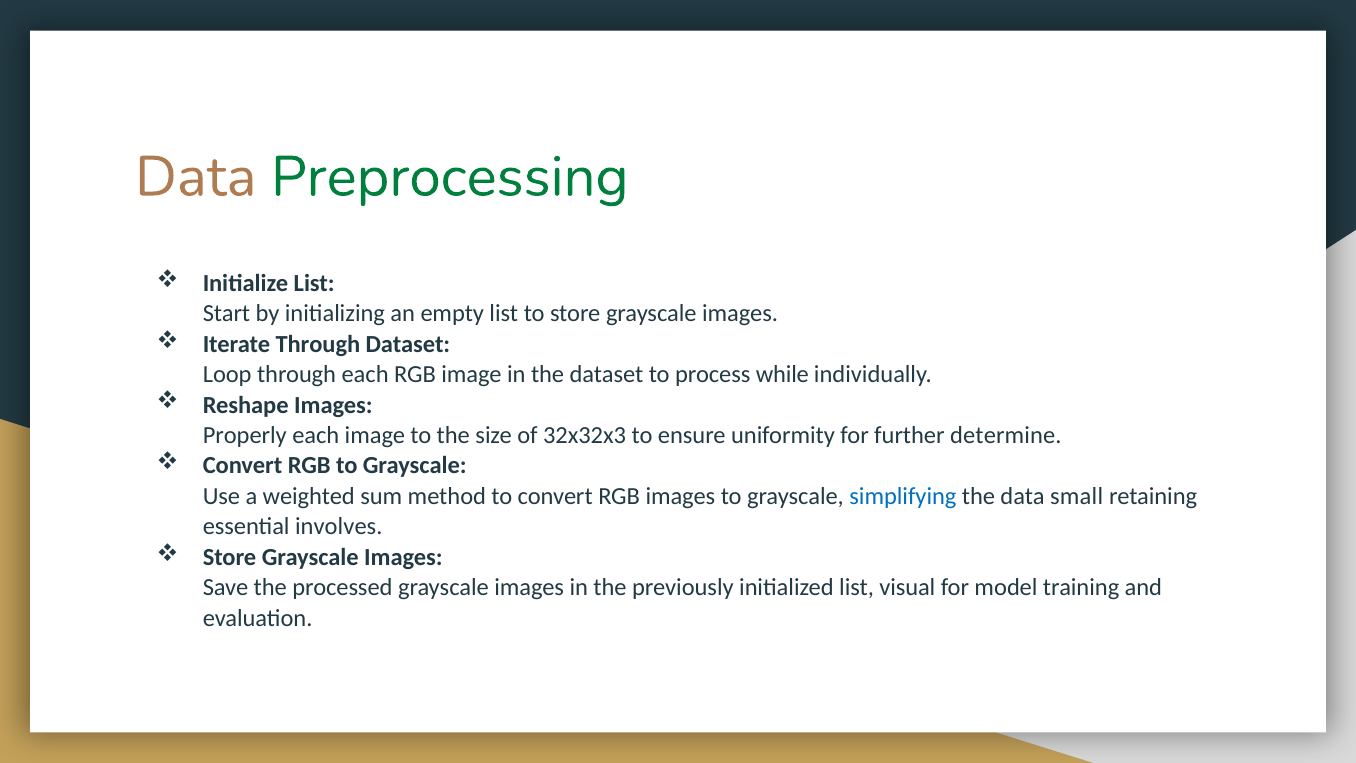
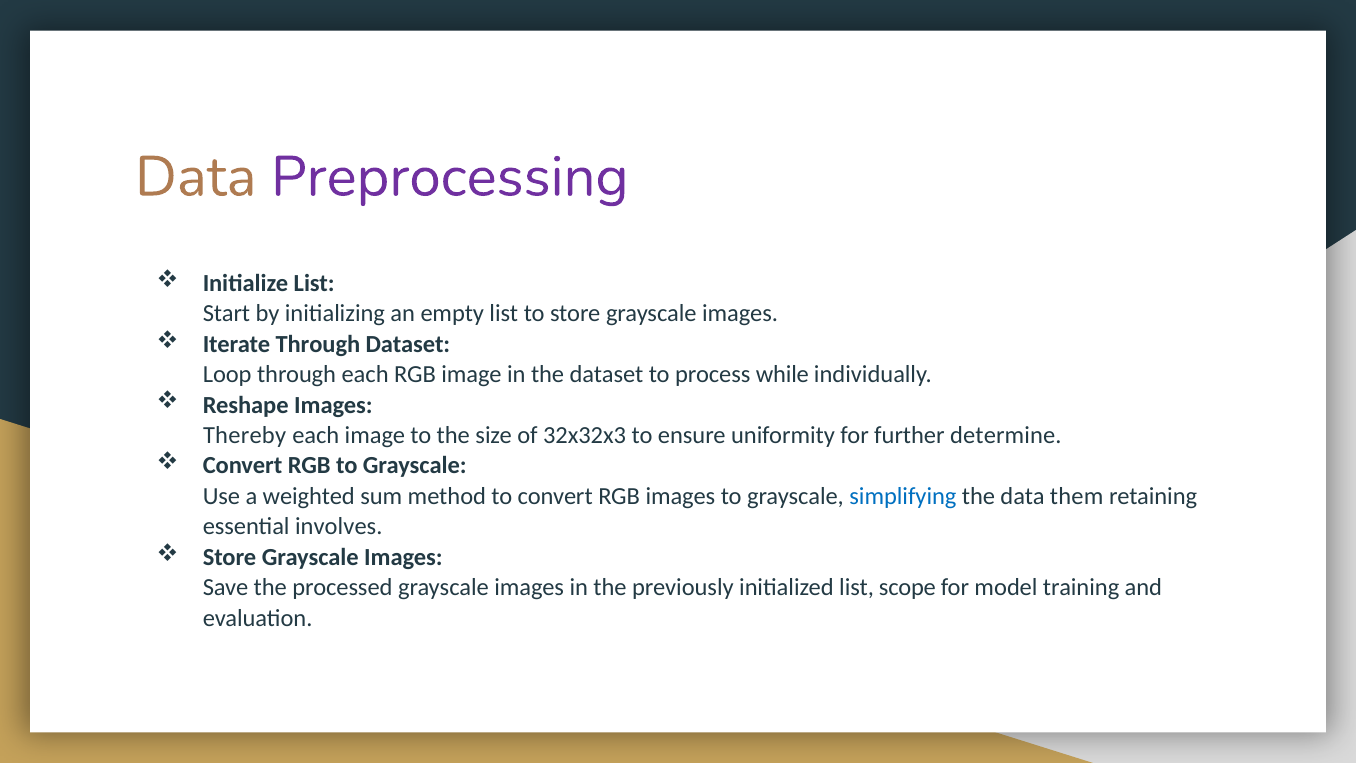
Preprocessing colour: green -> purple
Properly: Properly -> Thereby
small: small -> them
visual: visual -> scope
